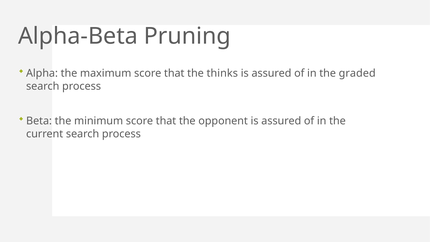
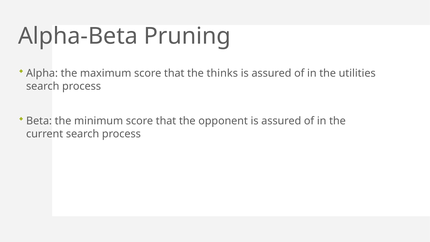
graded: graded -> utilities
